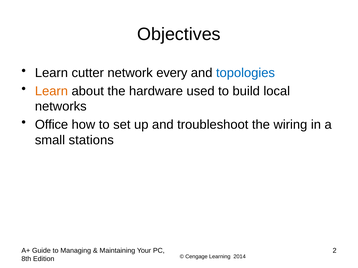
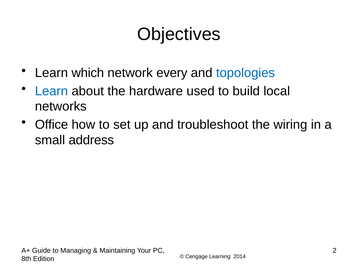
cutter: cutter -> which
Learn at (51, 91) colour: orange -> blue
stations: stations -> address
